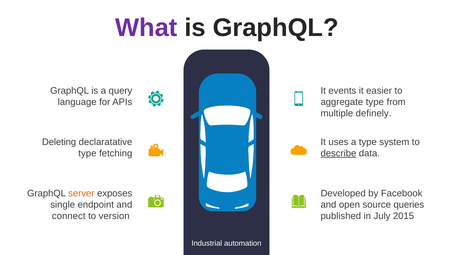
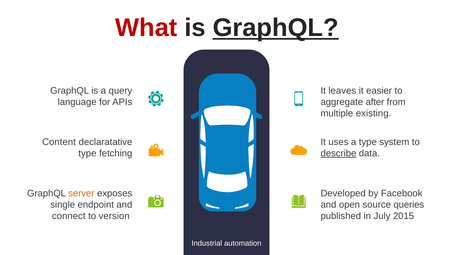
What colour: purple -> red
GraphQL at (276, 28) underline: none -> present
events: events -> leaves
aggregate type: type -> after
definely: definely -> existing
Deleting: Deleting -> Content
